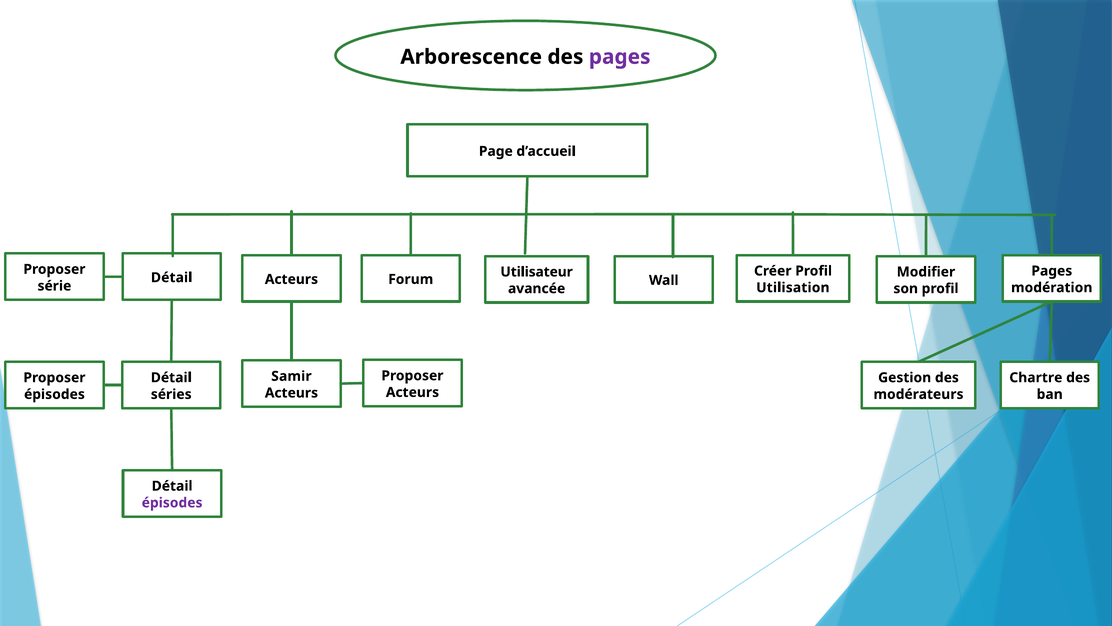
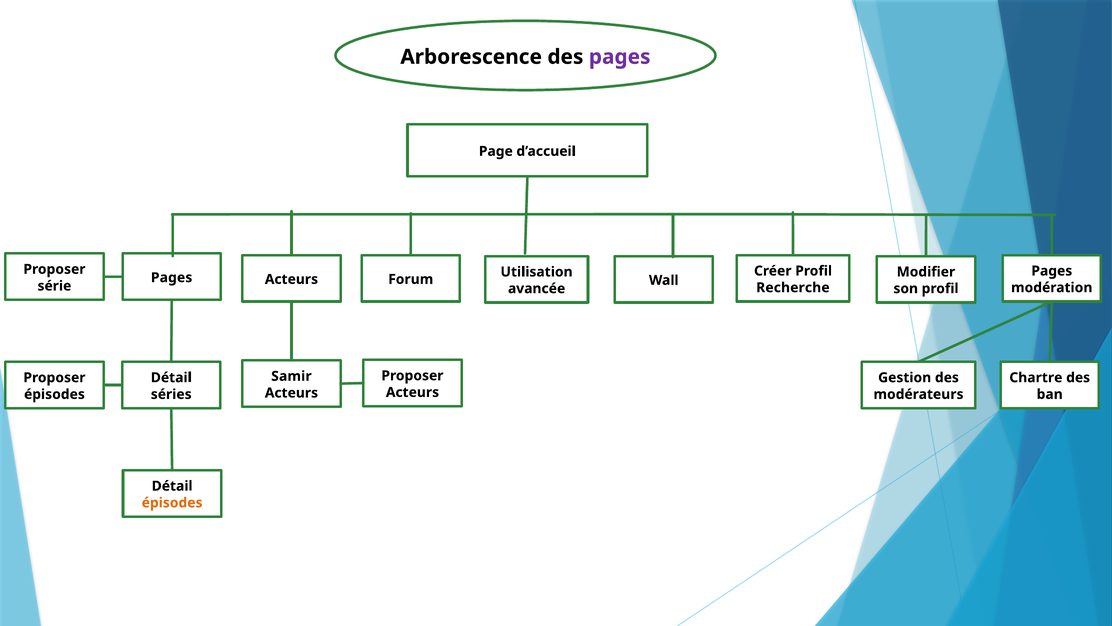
Utilisateur: Utilisateur -> Utilisation
Détail at (172, 277): Détail -> Pages
Utilisation: Utilisation -> Recherche
épisodes at (172, 502) colour: purple -> orange
